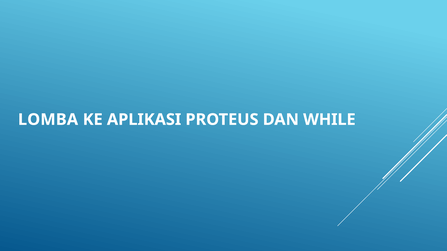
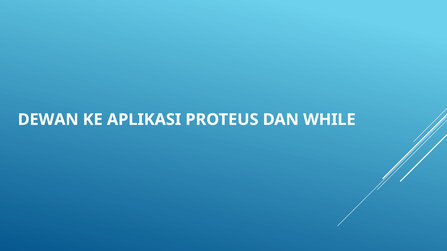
LOMBA: LOMBA -> DEWAN
